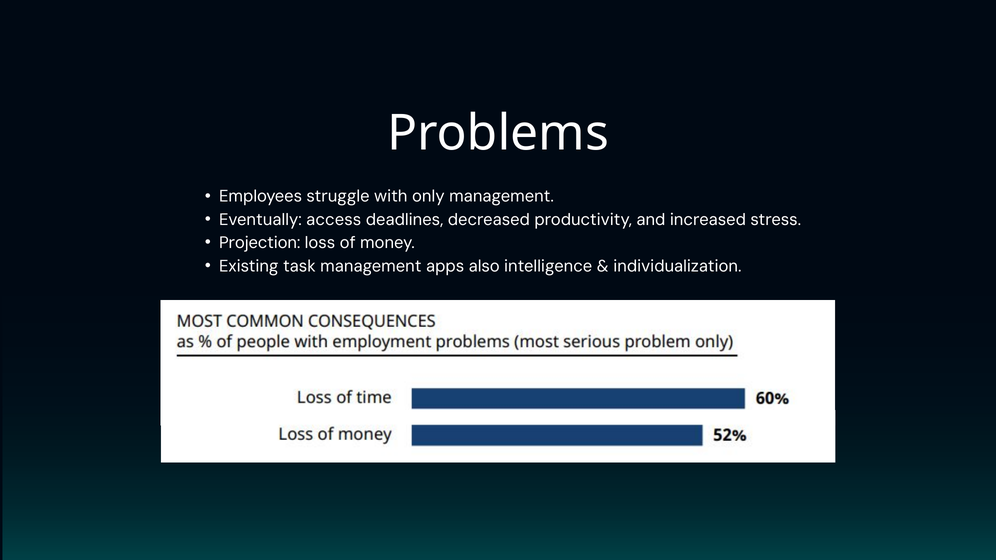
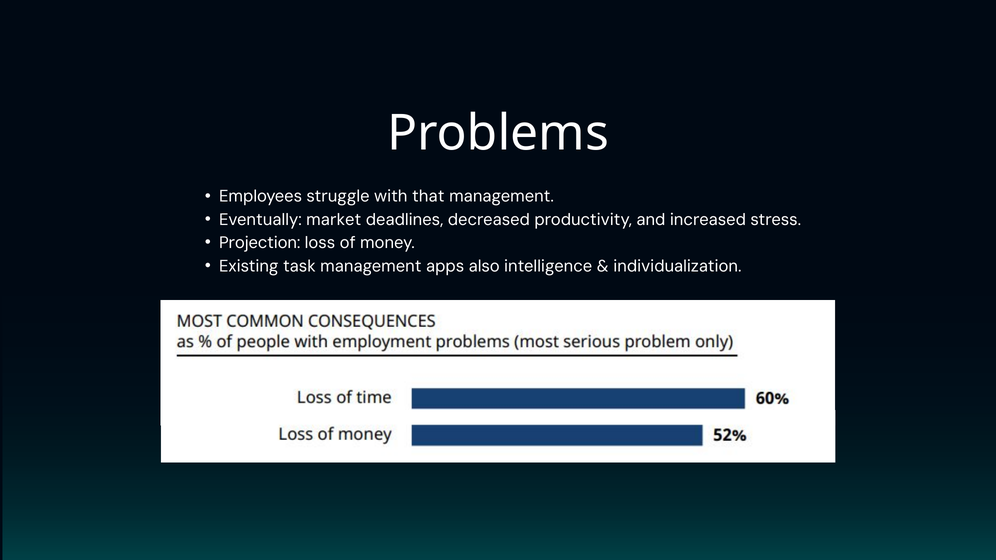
only: only -> that
access: access -> market
